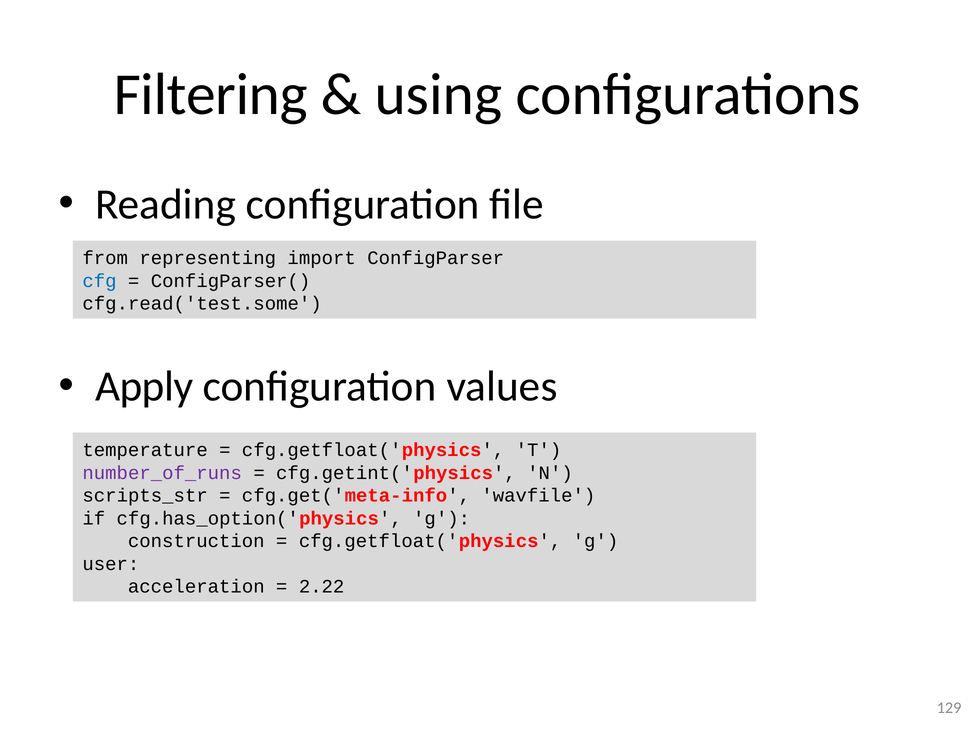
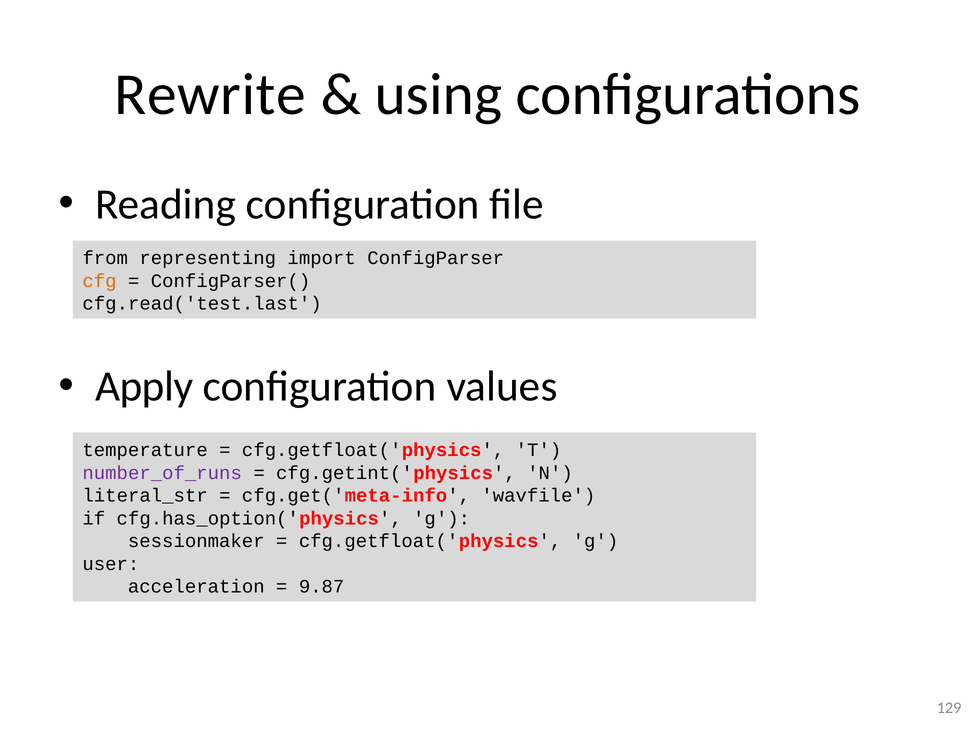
Filtering: Filtering -> Rewrite
cfg colour: blue -> orange
cfg.read('test.some: cfg.read('test.some -> cfg.read('test.last
scripts_str: scripts_str -> literal_str
construction: construction -> sessionmaker
2.22: 2.22 -> 9.87
